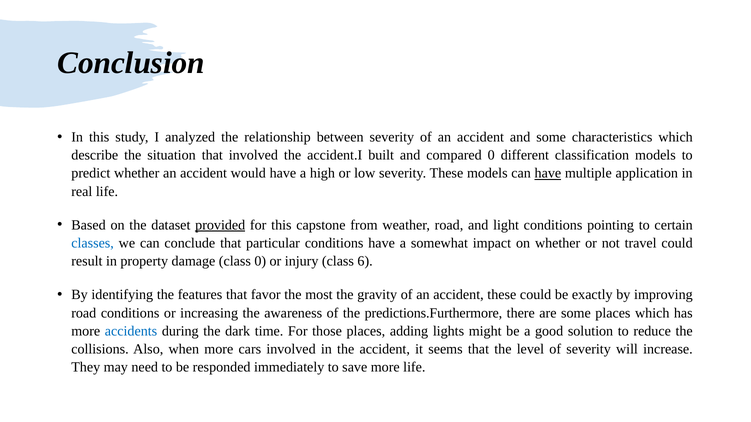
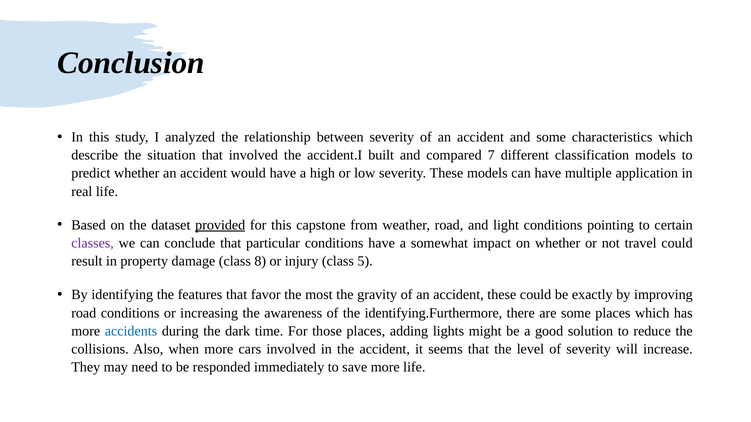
compared 0: 0 -> 7
have at (548, 173) underline: present -> none
classes colour: blue -> purple
class 0: 0 -> 8
6: 6 -> 5
predictions.Furthermore: predictions.Furthermore -> identifying.Furthermore
